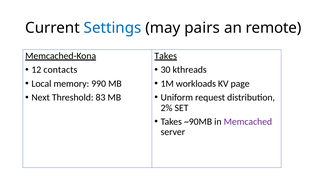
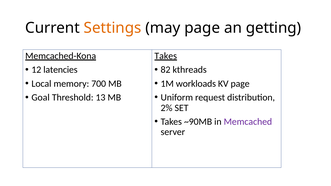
Settings colour: blue -> orange
may pairs: pairs -> page
remote: remote -> getting
30: 30 -> 82
contacts: contacts -> latencies
990: 990 -> 700
Next: Next -> Goal
83: 83 -> 13
